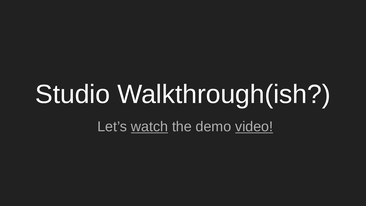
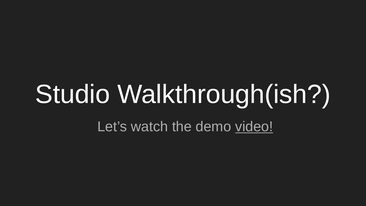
watch underline: present -> none
